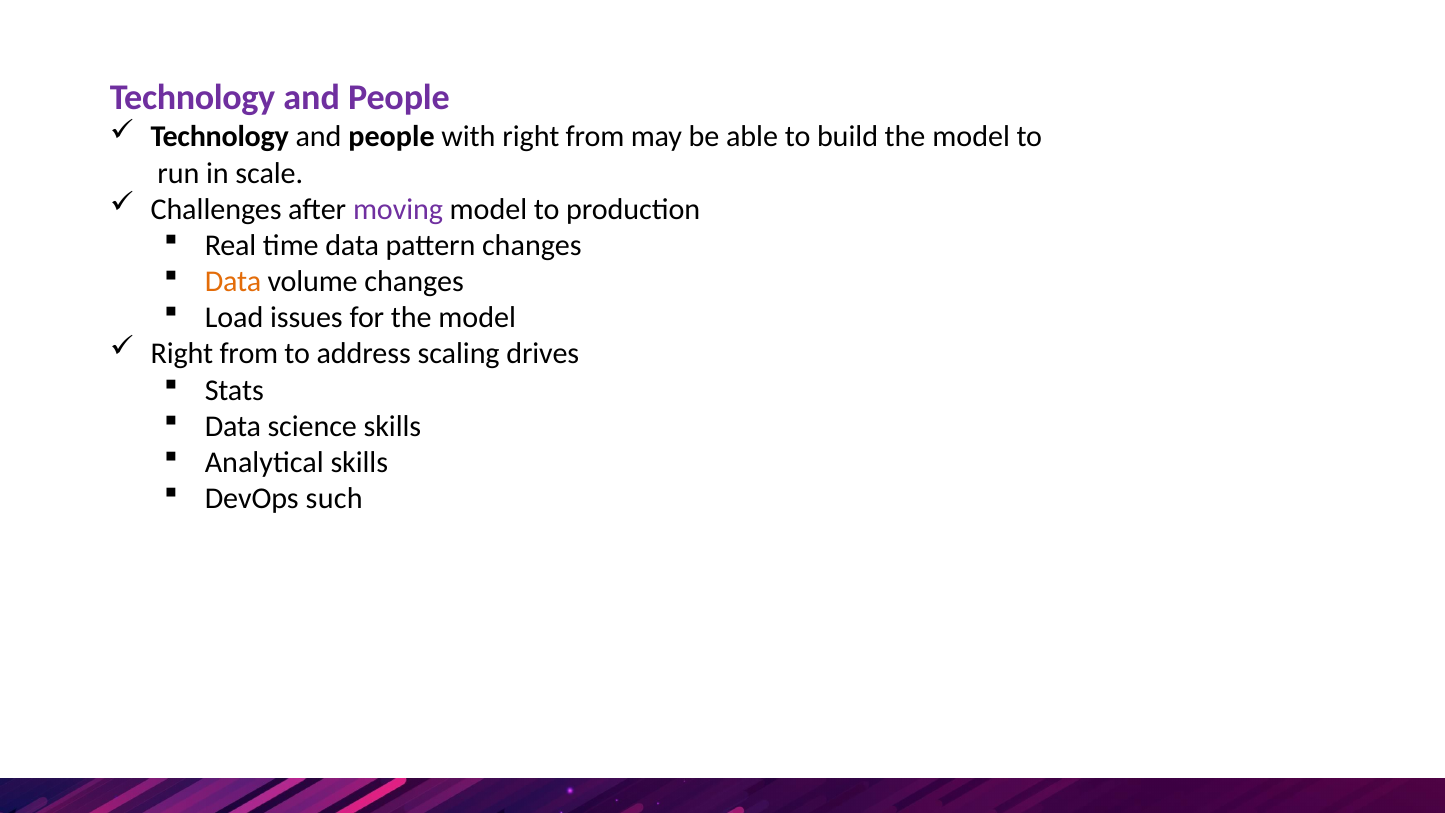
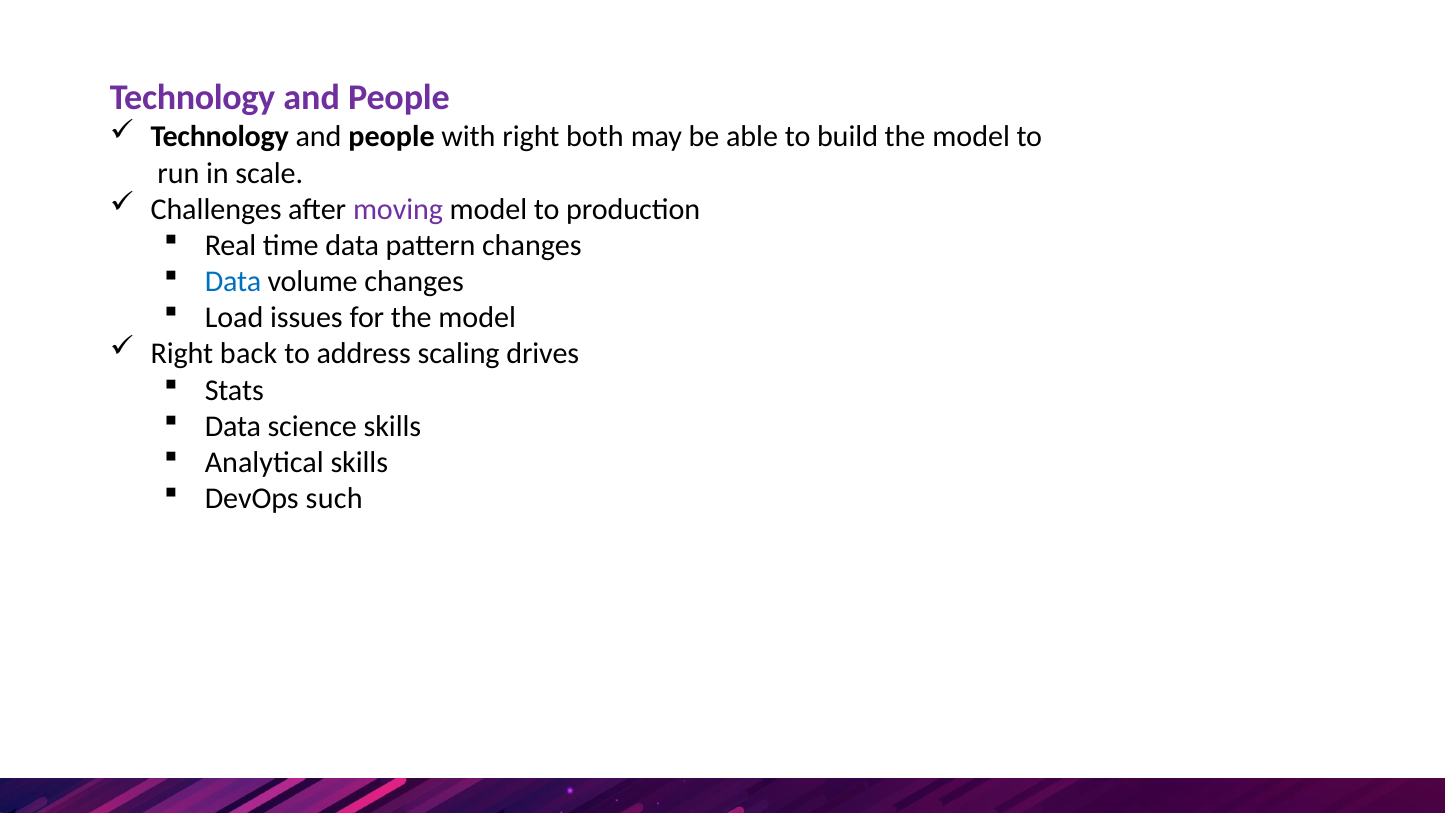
with right from: from -> both
Data at (233, 282) colour: orange -> blue
from at (249, 354): from -> back
